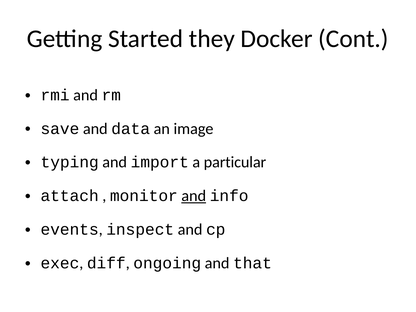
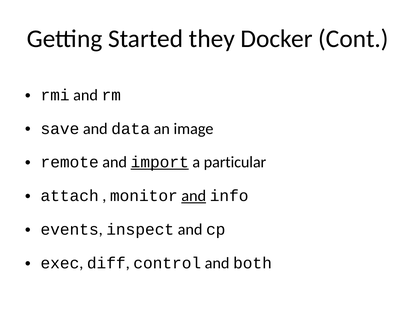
typing: typing -> remote
import underline: none -> present
ongoing: ongoing -> control
that: that -> both
